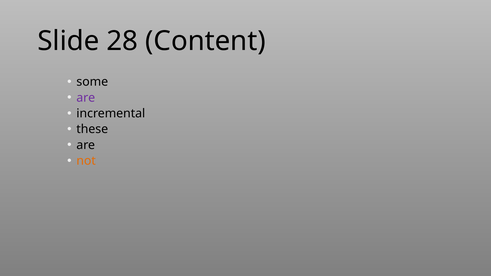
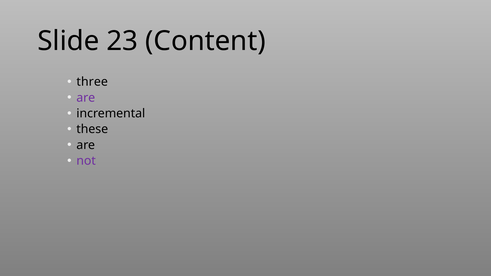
28: 28 -> 23
some: some -> three
not colour: orange -> purple
